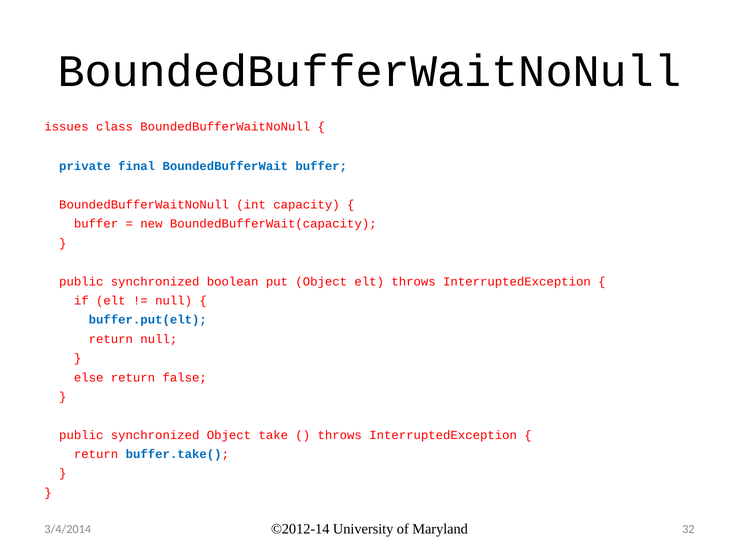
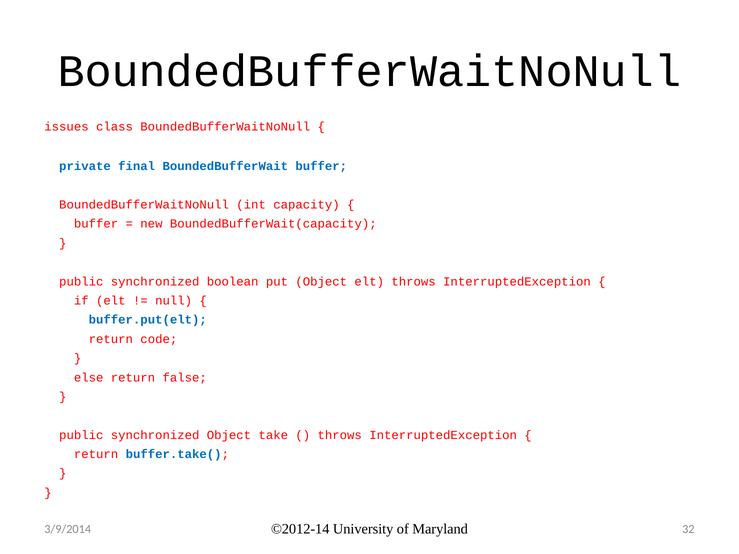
return null: null -> code
3/4/2014: 3/4/2014 -> 3/9/2014
